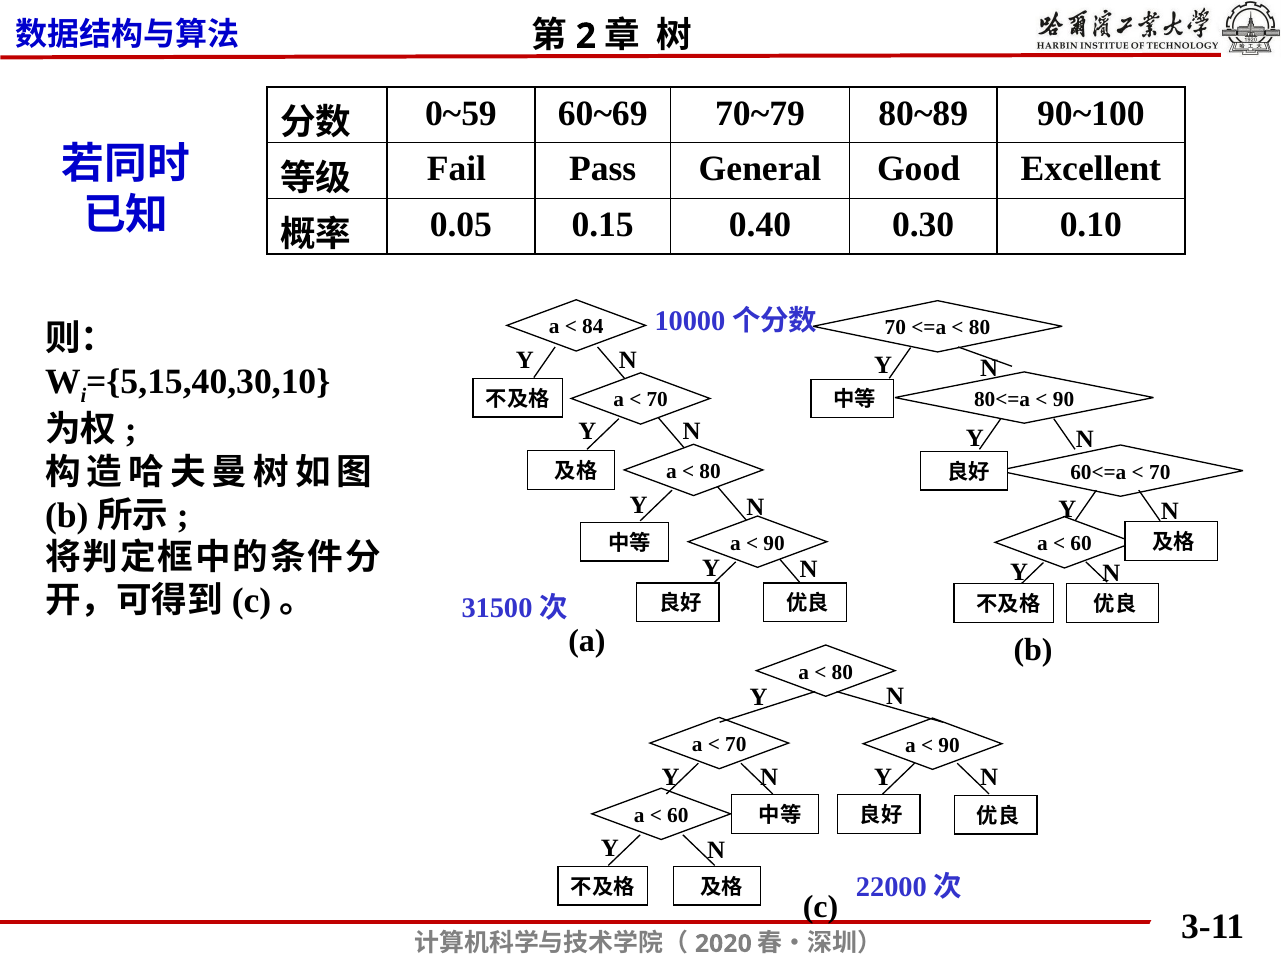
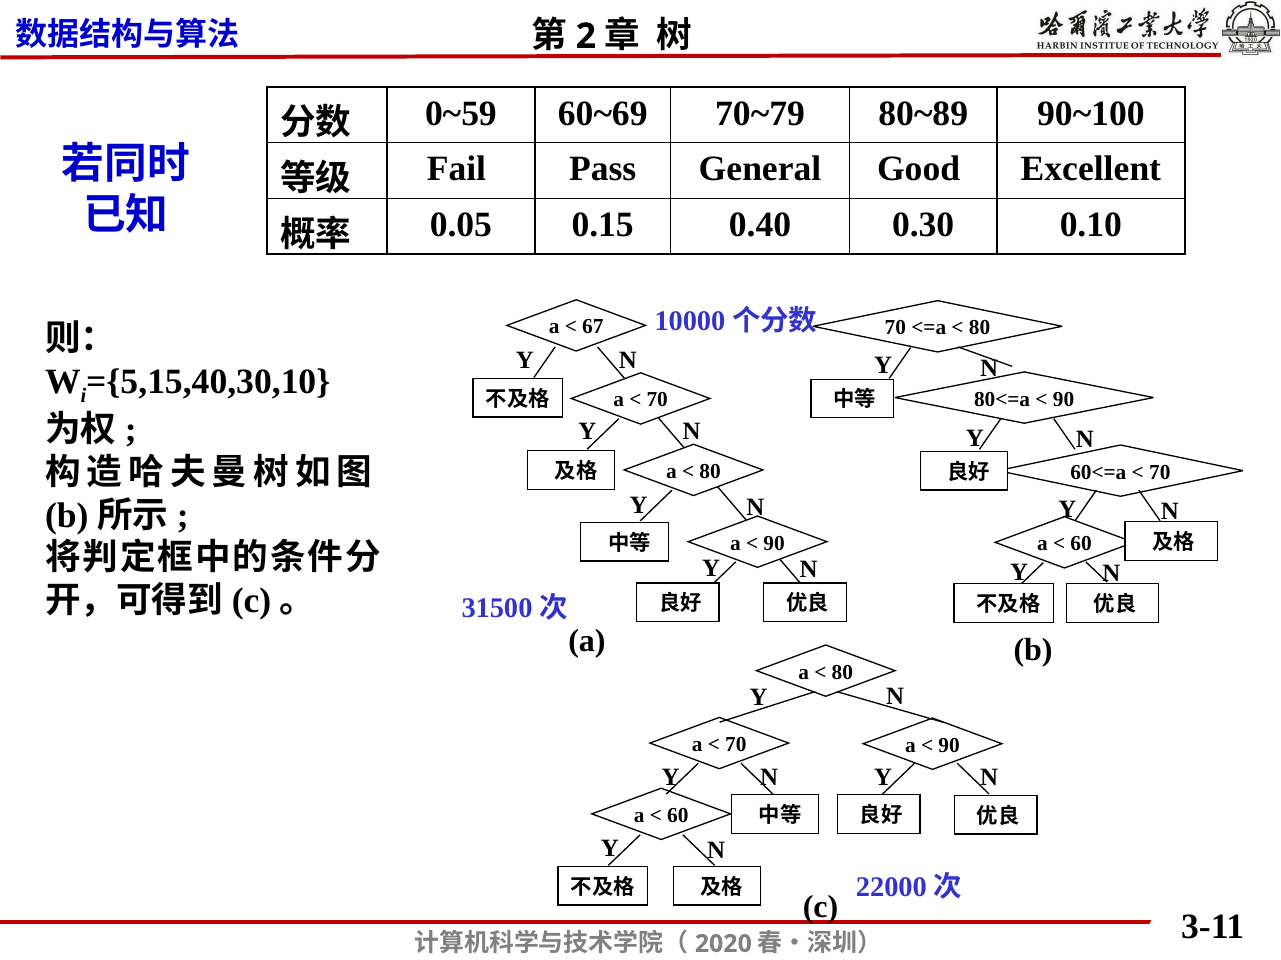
84: 84 -> 67
